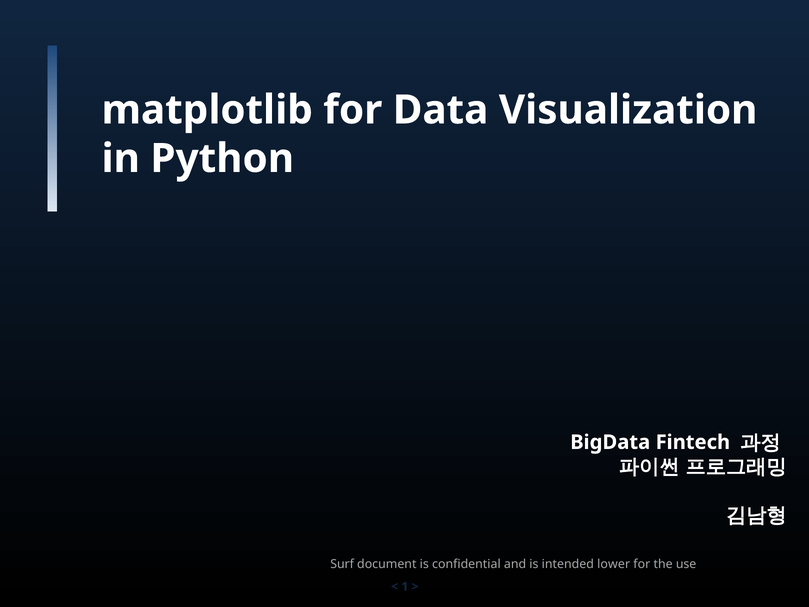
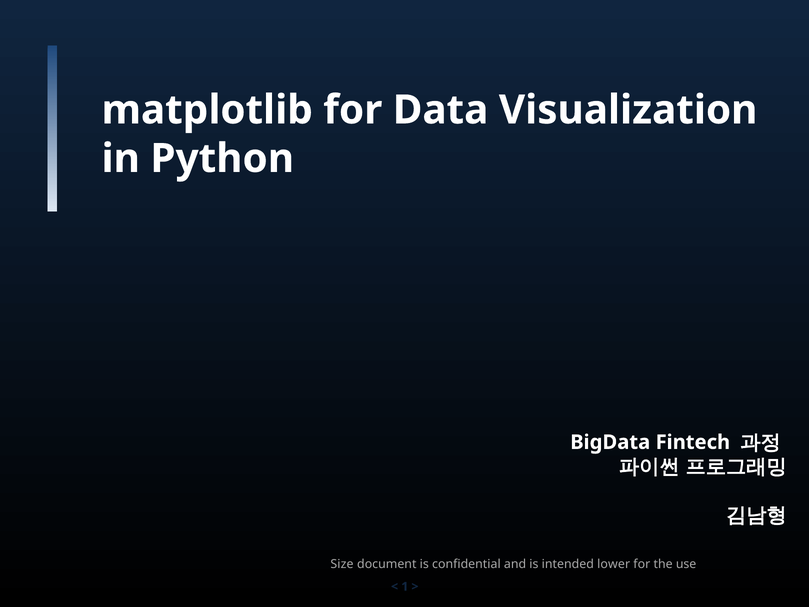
Surf: Surf -> Size
